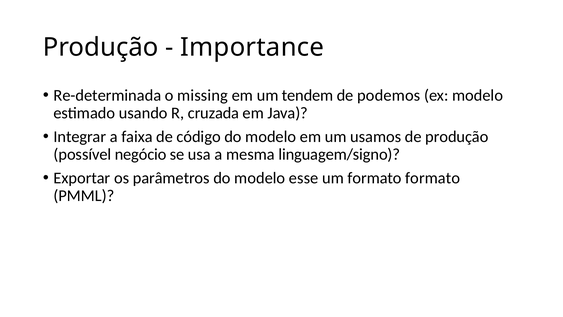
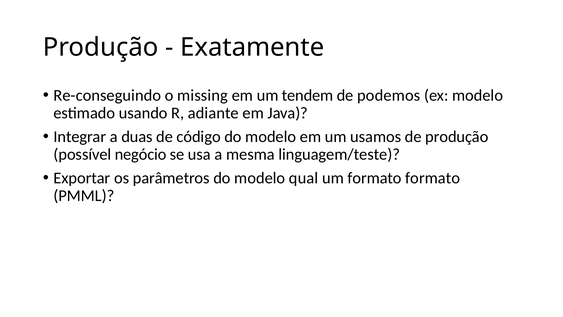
Importance: Importance -> Exatamente
Re-determinada: Re-determinada -> Re-conseguindo
cruzada: cruzada -> adiante
faixa: faixa -> duas
linguagem/signo: linguagem/signo -> linguagem/teste
esse: esse -> qual
